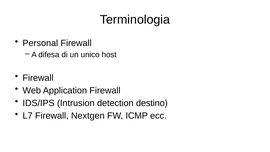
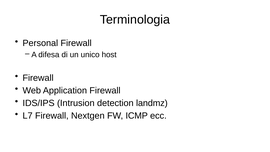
destino: destino -> landmz
